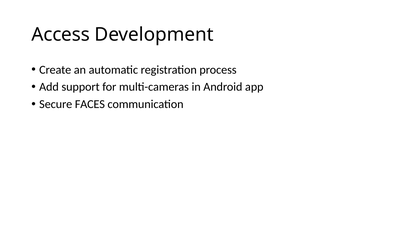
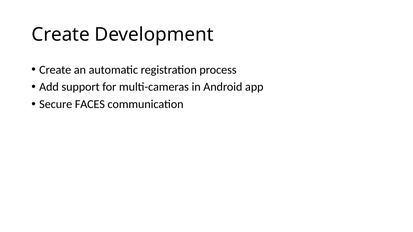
Access at (61, 35): Access -> Create
